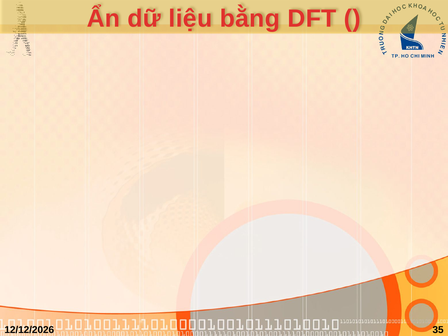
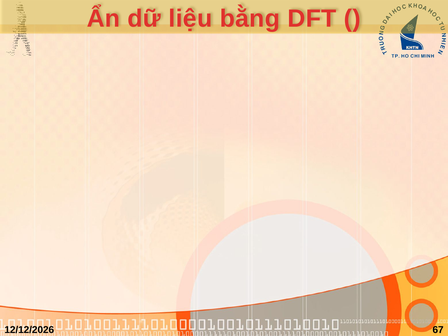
35: 35 -> 67
